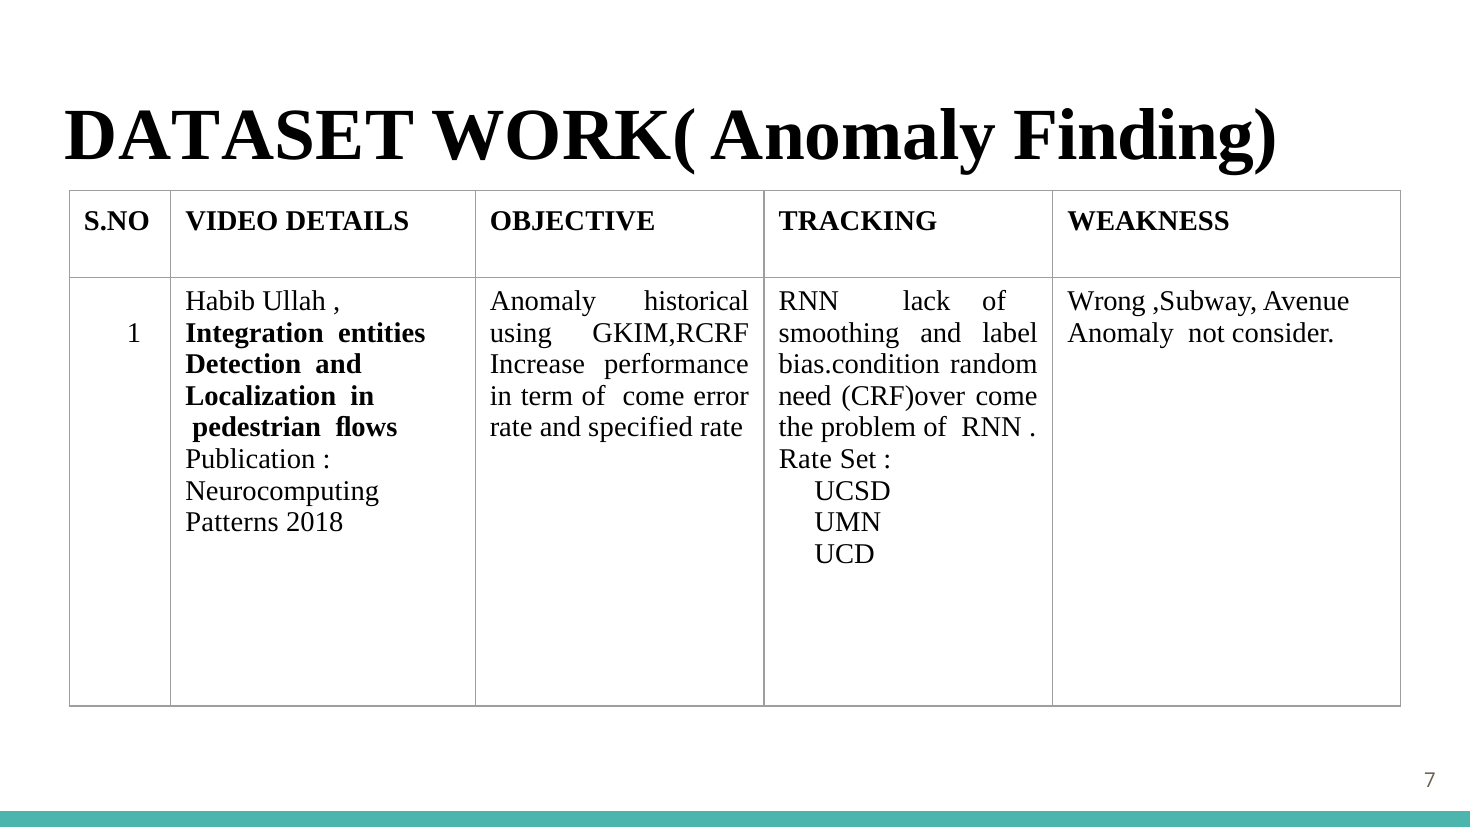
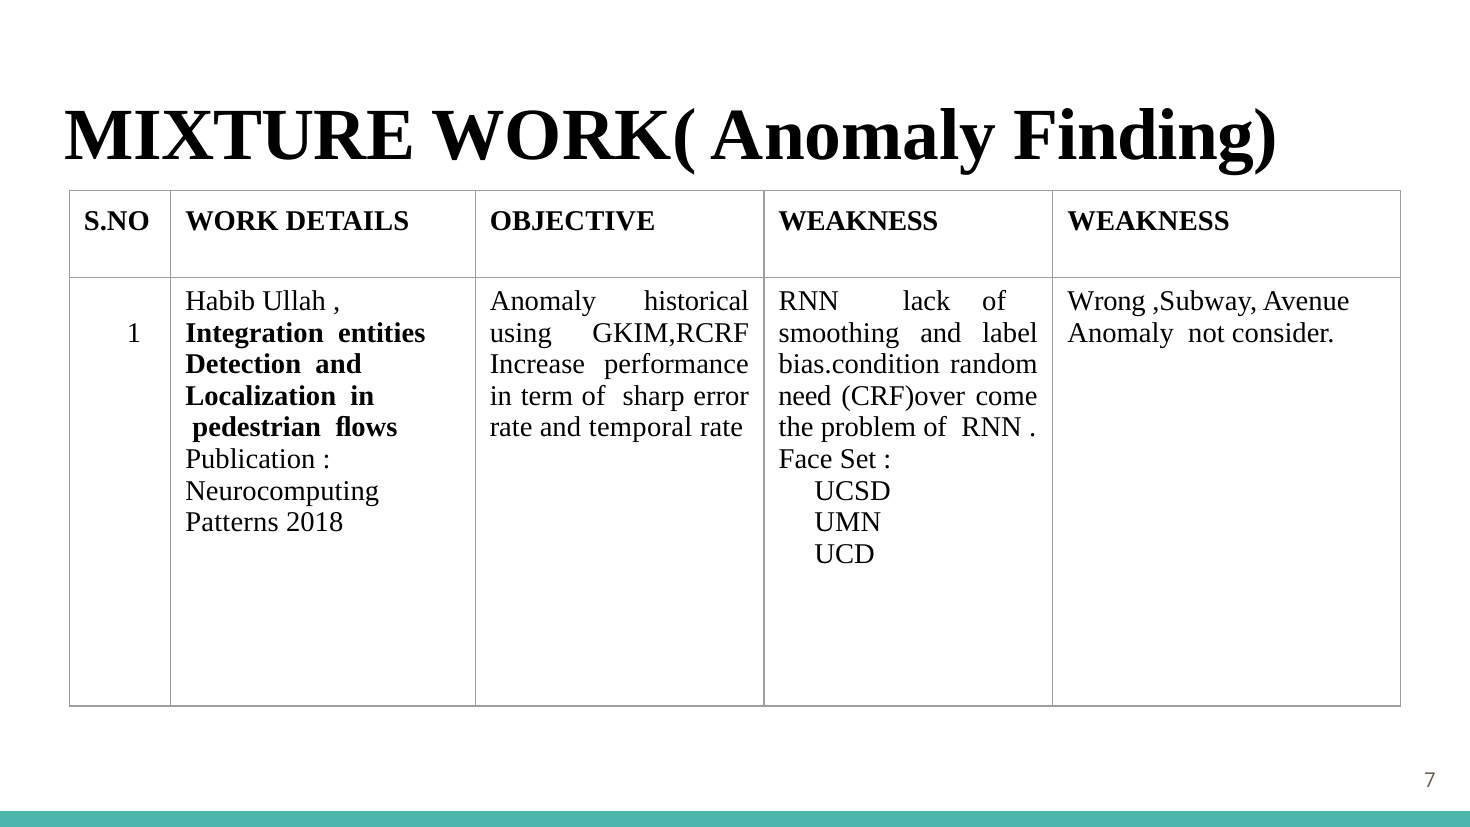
DATASET: DATASET -> MIXTURE
VIDEO: VIDEO -> WORK
OBJECTIVE TRACKING: TRACKING -> WEAKNESS
of come: come -> sharp
specified: specified -> temporal
Rate at (805, 459): Rate -> Face
